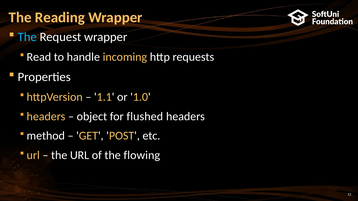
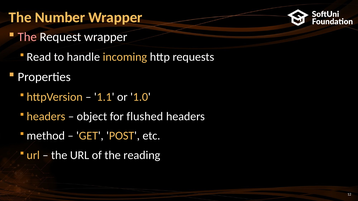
Reading: Reading -> Number
The at (27, 37) colour: light blue -> pink
flowing: flowing -> reading
